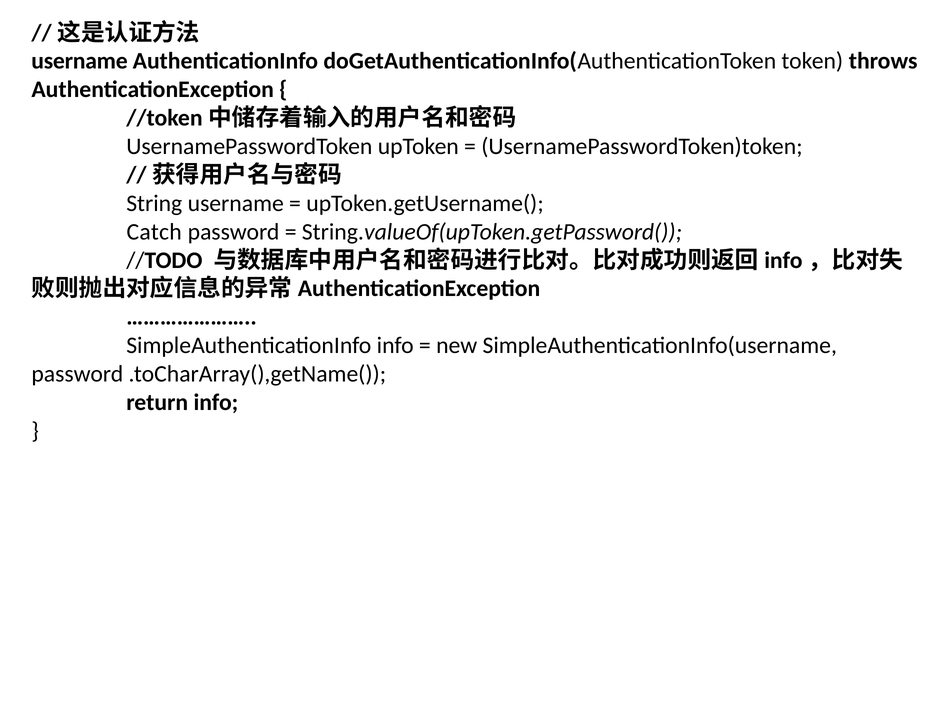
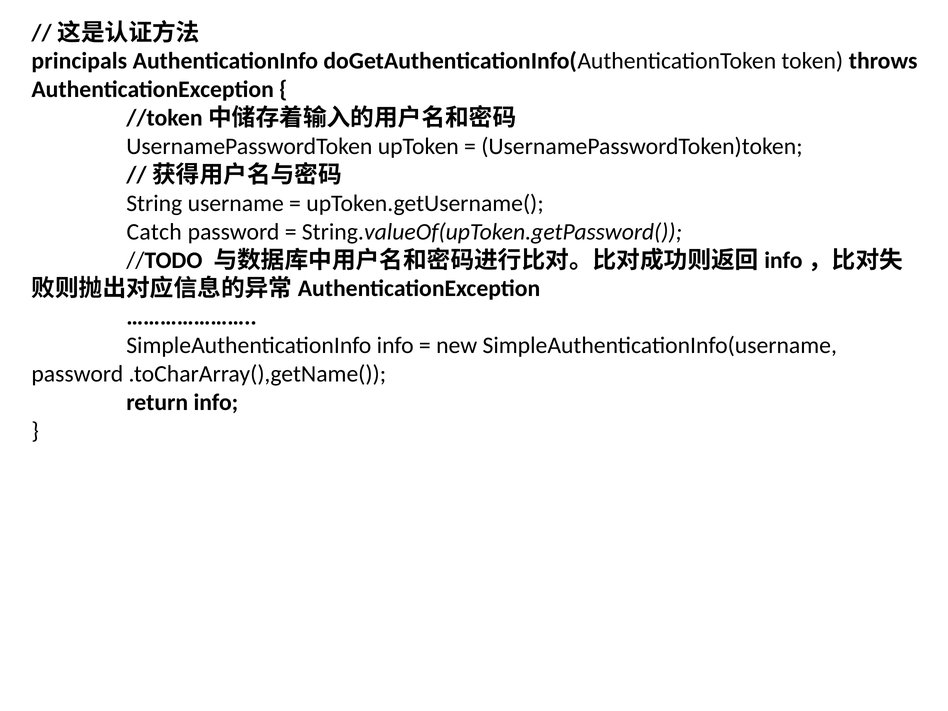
username at (79, 61): username -> principals
